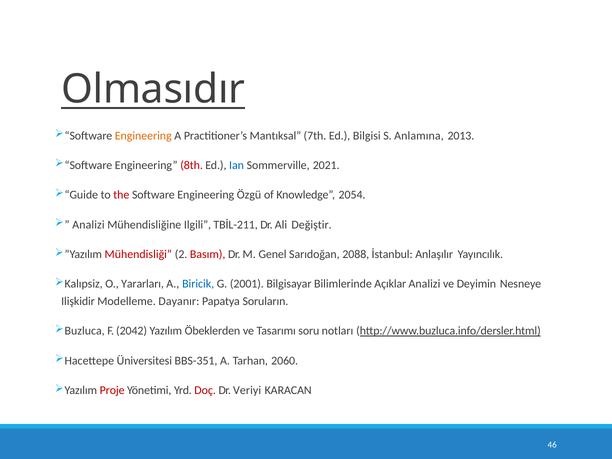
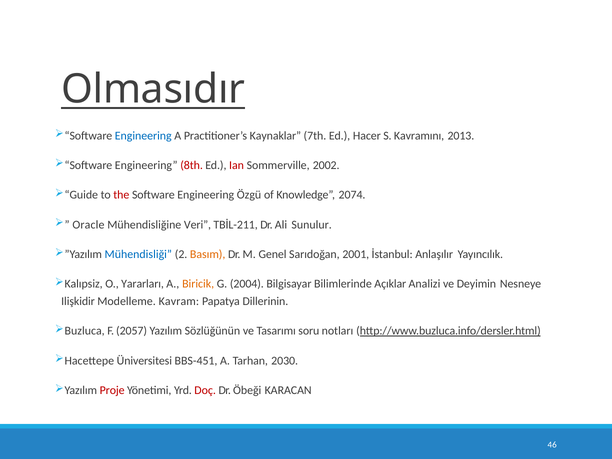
Engineering at (143, 136) colour: orange -> blue
Mantıksal: Mantıksal -> Kaynaklar
Bilgisi: Bilgisi -> Hacer
Anlamına: Anlamına -> Kavramını
Ian colour: blue -> red
2021: 2021 -> 2002
2054: 2054 -> 2074
Analizi at (88, 225): Analizi -> Oracle
Ilgili: Ilgili -> Veri
Değiştir: Değiştir -> Sunulur
Mühendisliği colour: red -> blue
Basım colour: red -> orange
2088: 2088 -> 2001
Biricik colour: blue -> orange
2001: 2001 -> 2004
Dayanır: Dayanır -> Kavram
Soruların: Soruların -> Dillerinin
2042: 2042 -> 2057
Öbeklerden: Öbeklerden -> Sözlüğünün
BBS-351: BBS-351 -> BBS-451
2060: 2060 -> 2030
Veriyi: Veriyi -> Öbeği
